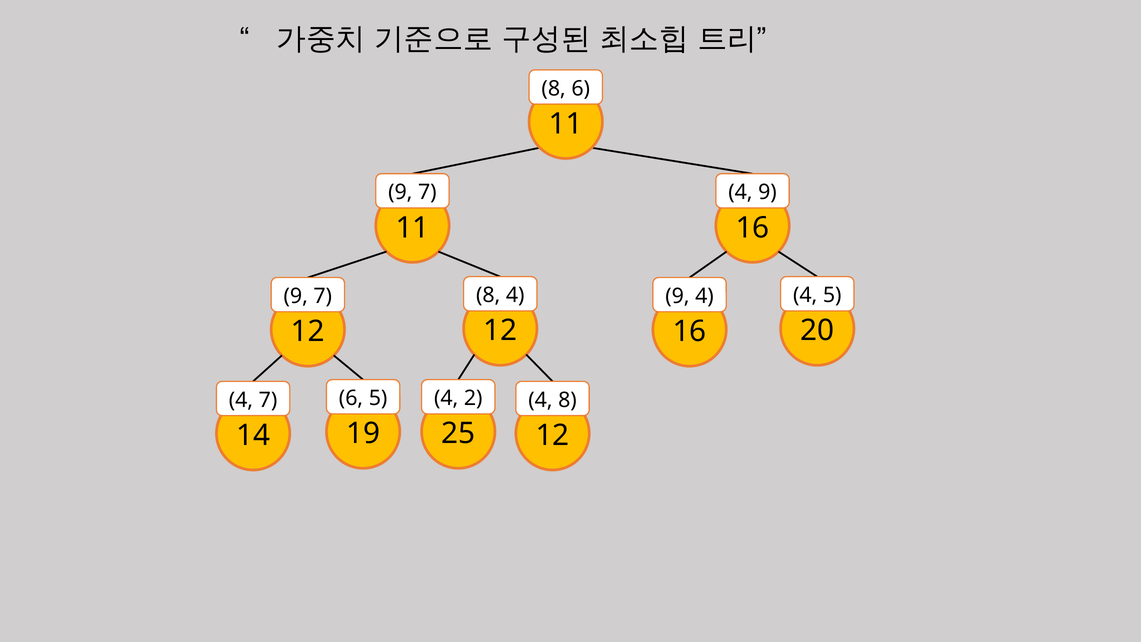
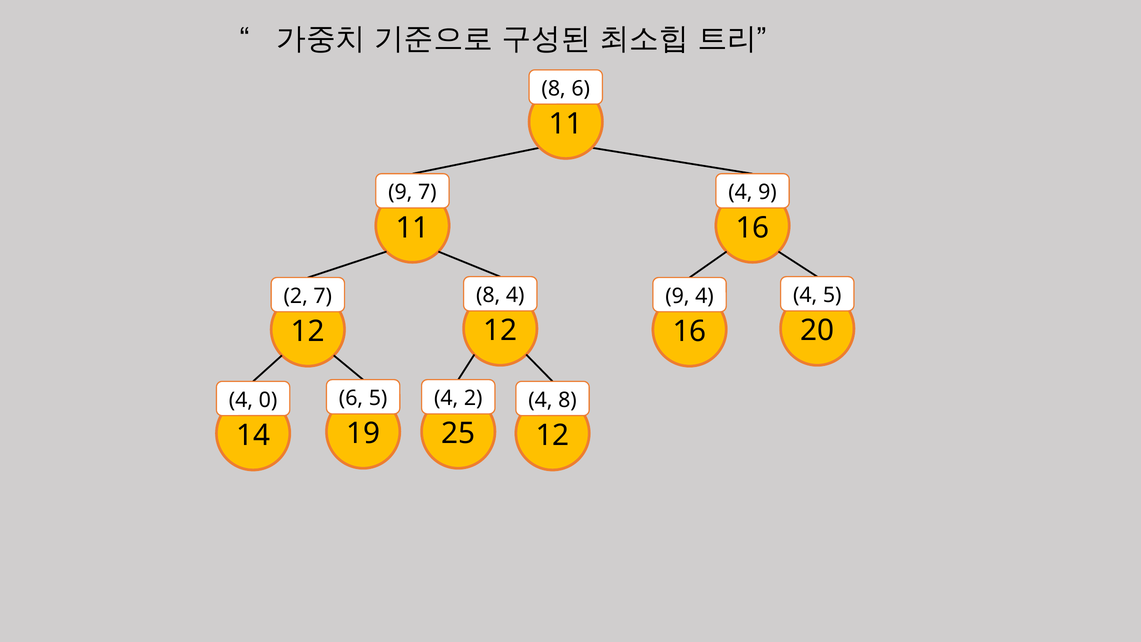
9 at (296, 296): 9 -> 2
4 7: 7 -> 0
